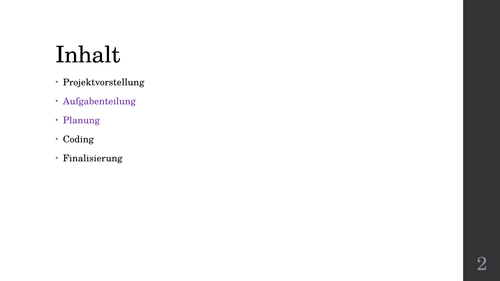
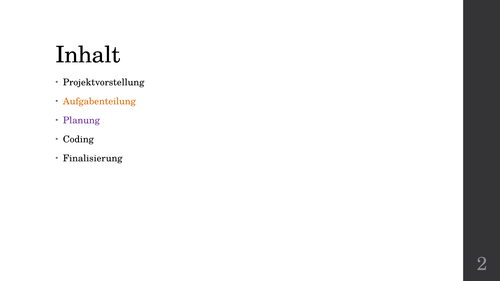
Aufgabenteilung colour: purple -> orange
